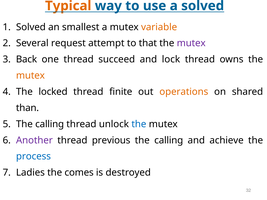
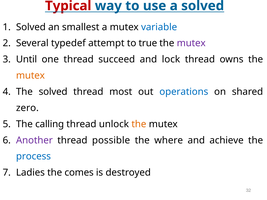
Typical colour: orange -> red
variable colour: orange -> blue
request: request -> typedef
that: that -> true
Back: Back -> Until
The locked: locked -> solved
finite: finite -> most
operations colour: orange -> blue
than: than -> zero
the at (139, 124) colour: blue -> orange
previous: previous -> possible
calling at (169, 140): calling -> where
